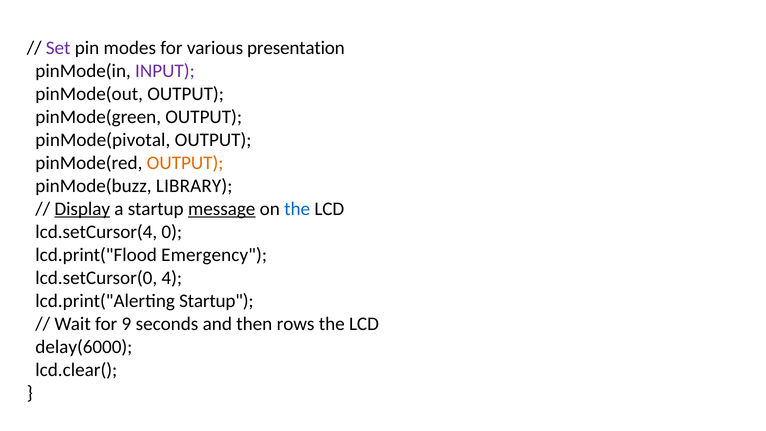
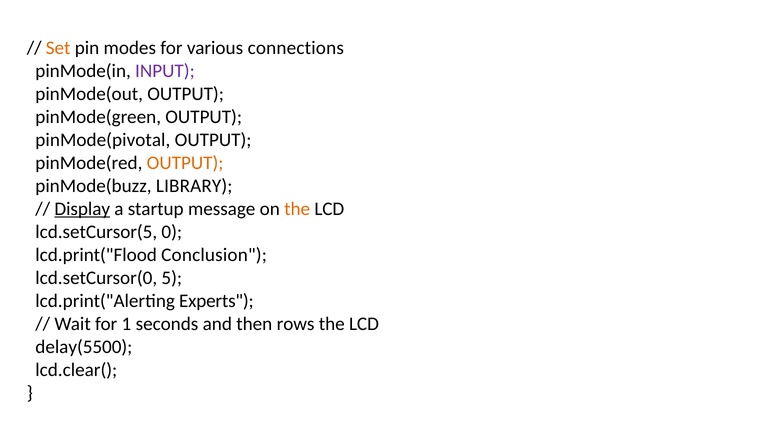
Set colour: purple -> orange
presentation: presentation -> connections
message underline: present -> none
the at (297, 209) colour: blue -> orange
lcd.setCursor(4: lcd.setCursor(4 -> lcd.setCursor(5
Emergency: Emergency -> Conclusion
4: 4 -> 5
lcd.print("Alerting Startup: Startup -> Experts
9: 9 -> 1
delay(6000: delay(6000 -> delay(5500
